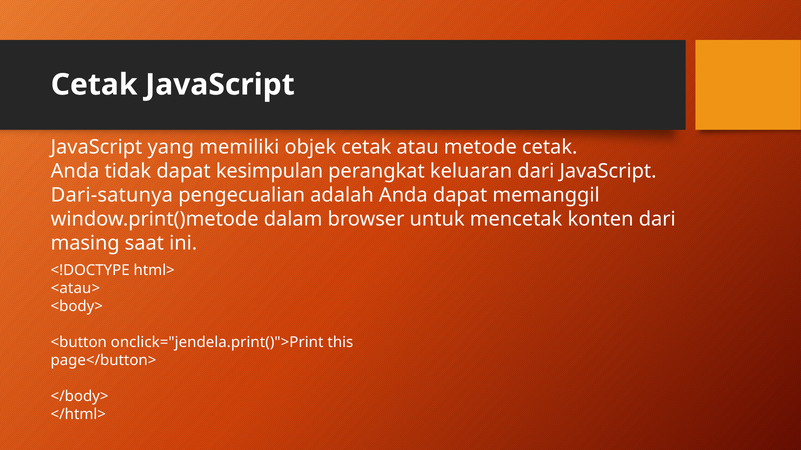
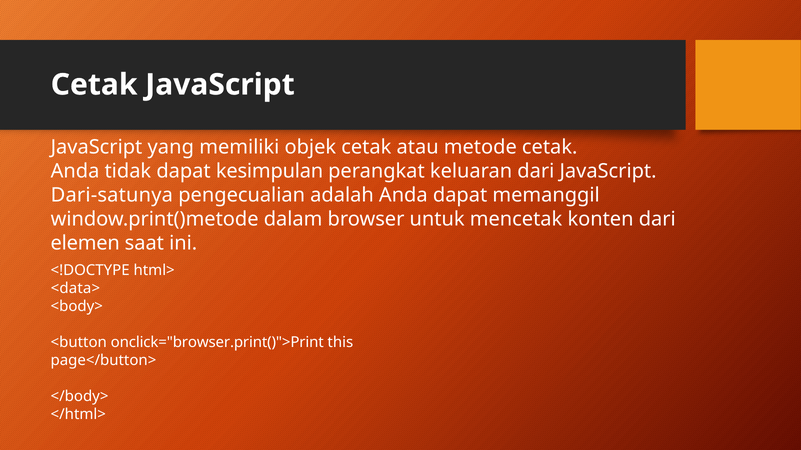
masing: masing -> elemen
<atau>: <atau> -> <data>
onclick="jendela.print()">Print: onclick="jendela.print()">Print -> onclick="browser.print()">Print
